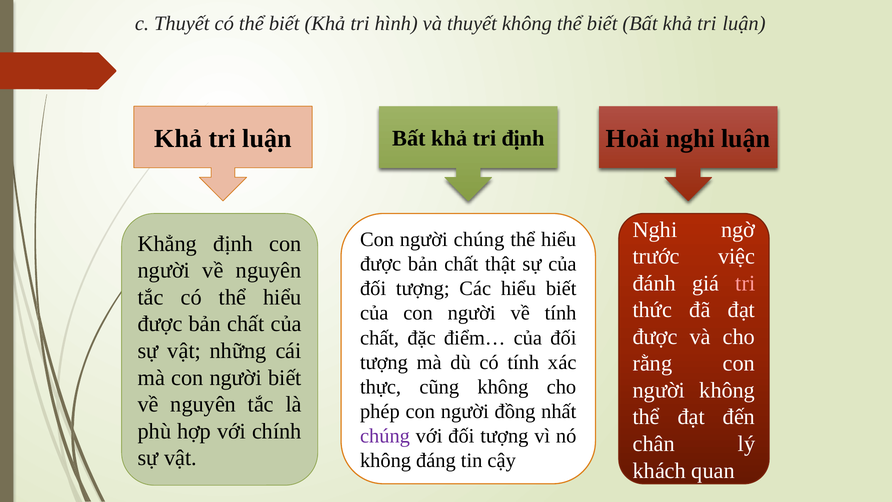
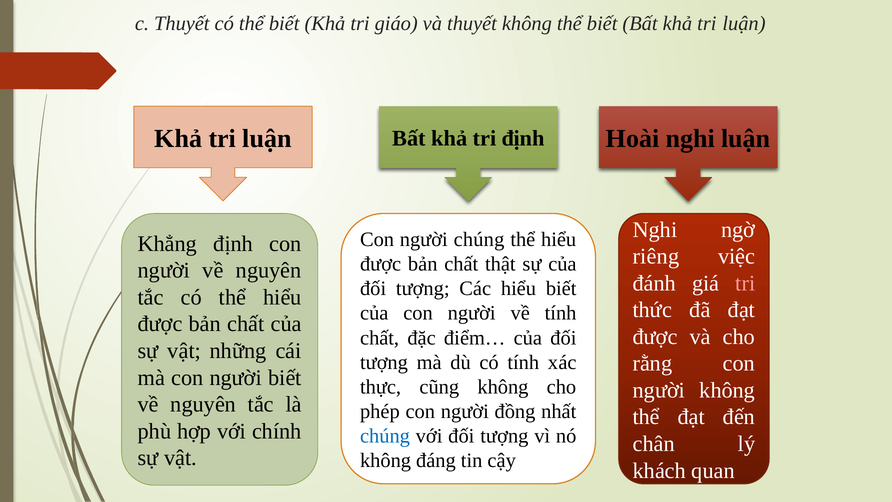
hình: hình -> giáo
trước: trước -> riêng
chúng at (385, 436) colour: purple -> blue
